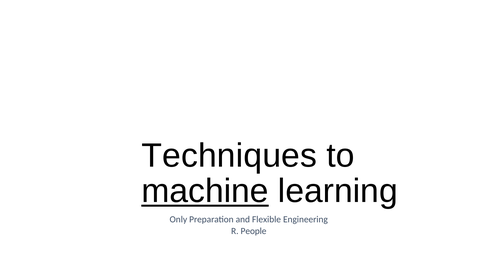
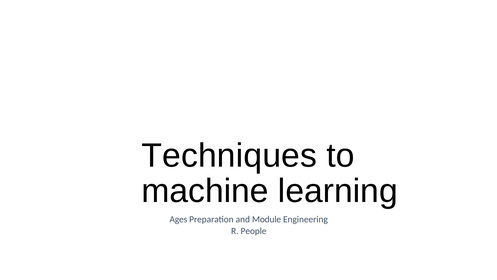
machine underline: present -> none
Only: Only -> Ages
Flexible: Flexible -> Module
